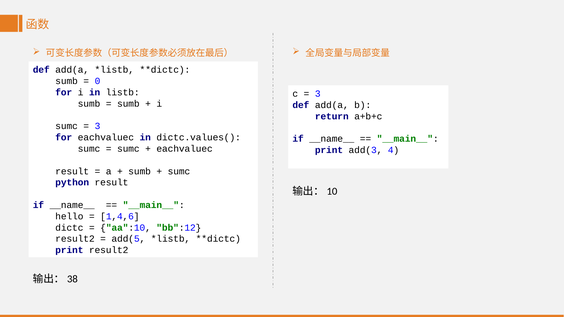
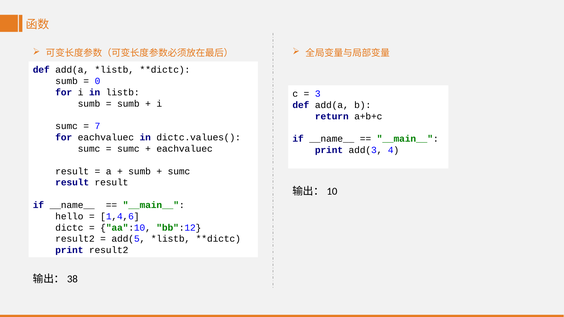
3 at (97, 126): 3 -> 7
python at (72, 183): python -> result
